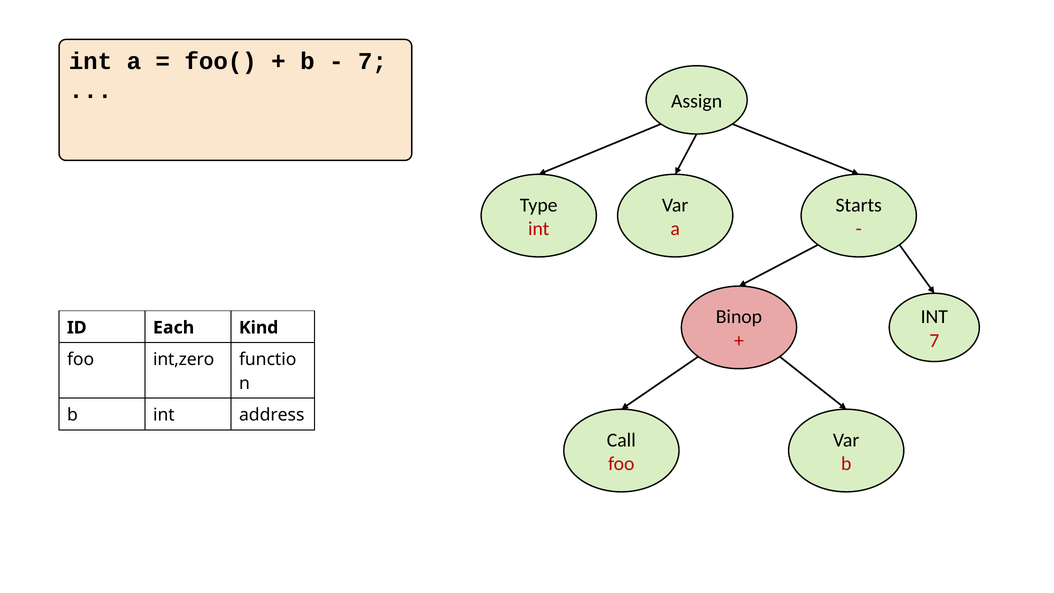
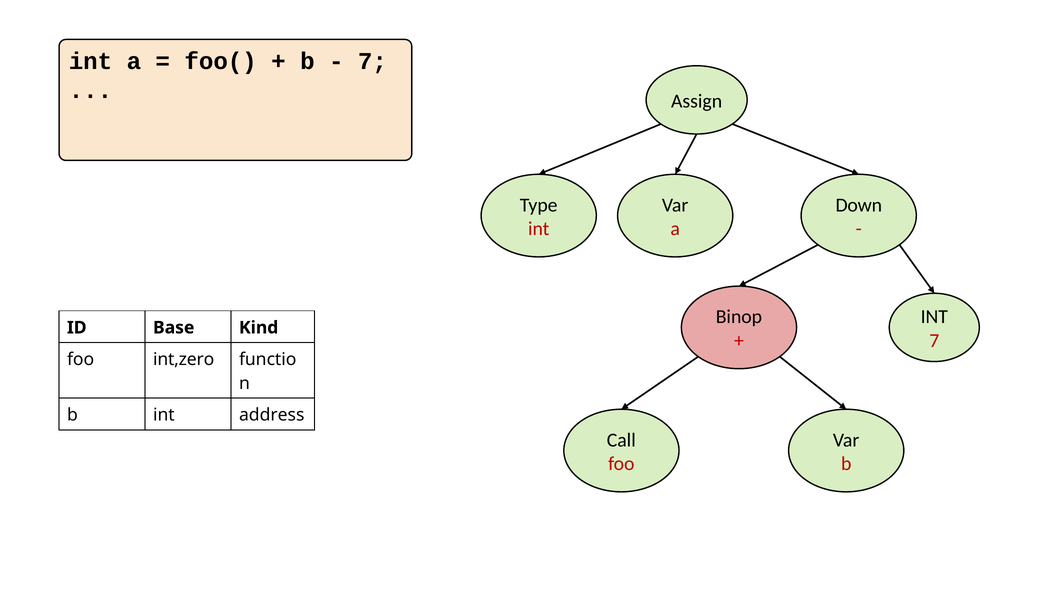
Starts: Starts -> Down
Each: Each -> Base
